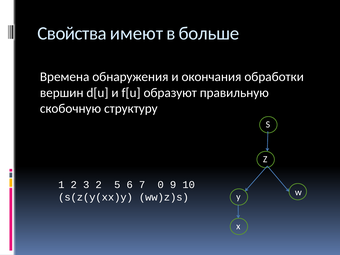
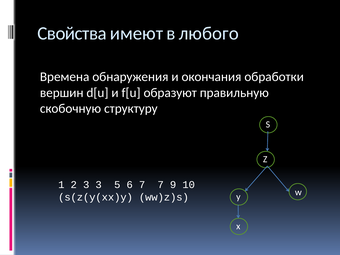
больше: больше -> любого
3 2: 2 -> 3
7 0: 0 -> 7
